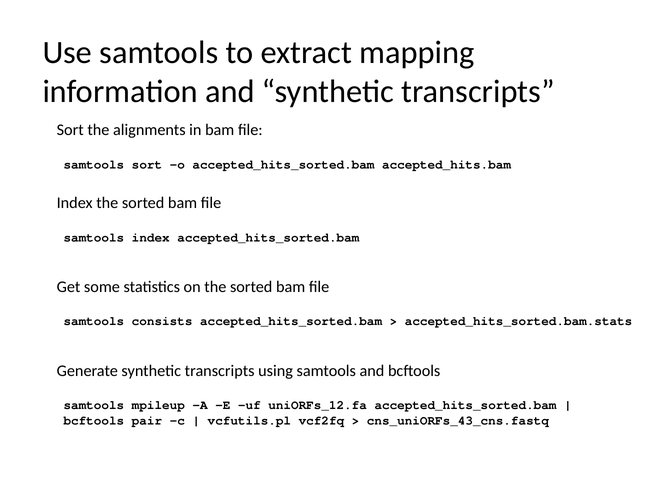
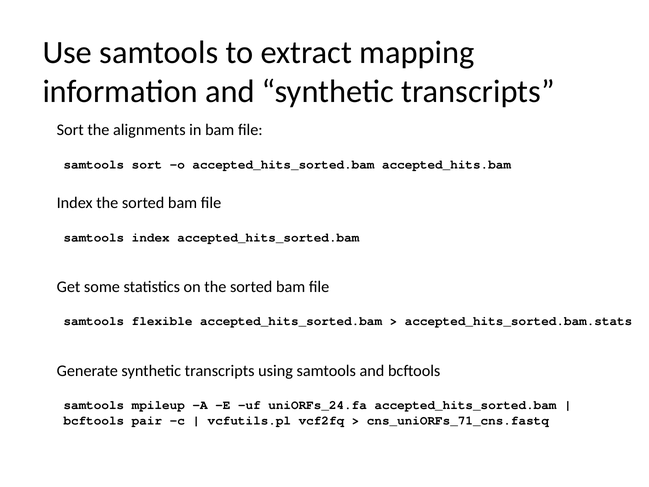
consists: consists -> flexible
uniORFs_12.fa: uniORFs_12.fa -> uniORFs_24.fa
cns_uniORFs_43_cns.fastq: cns_uniORFs_43_cns.fastq -> cns_uniORFs_71_cns.fastq
